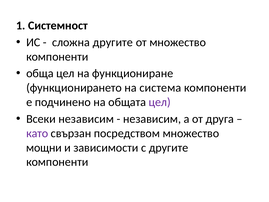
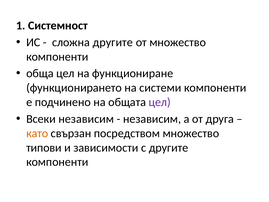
система: система -> системи
като colour: purple -> orange
мощни: мощни -> типови
